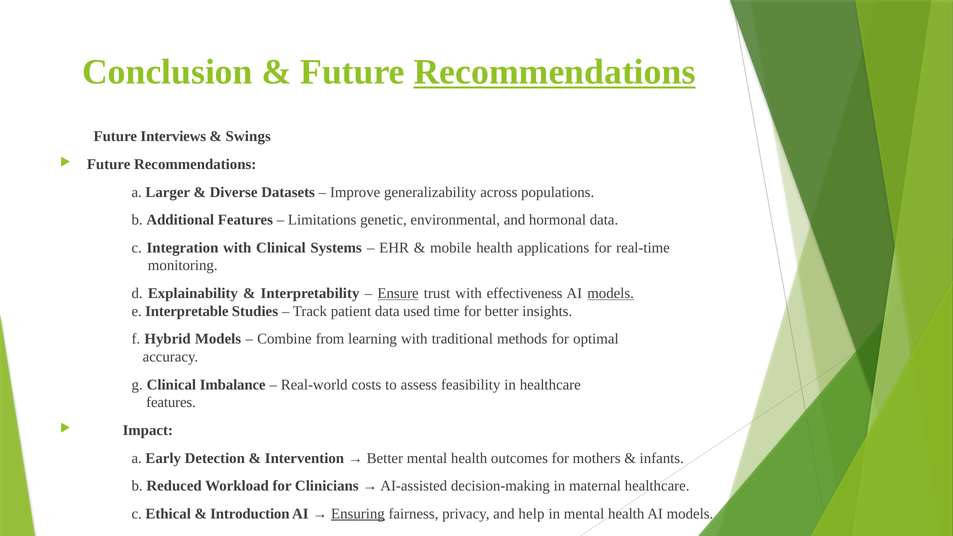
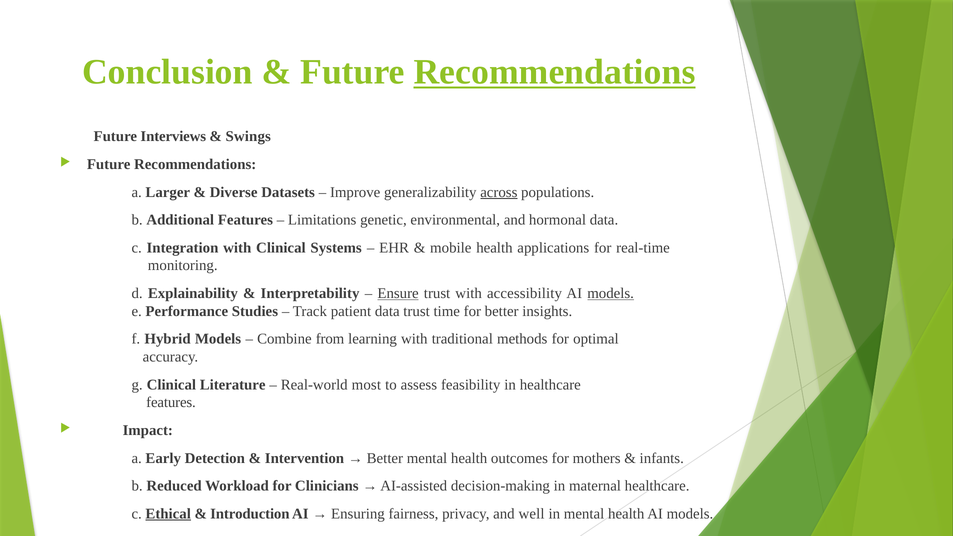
across underline: none -> present
effectiveness: effectiveness -> accessibility
Interpretable: Interpretable -> Performance
data used: used -> trust
Imbalance: Imbalance -> Literature
costs: costs -> most
Ethical underline: none -> present
Ensuring underline: present -> none
help: help -> well
